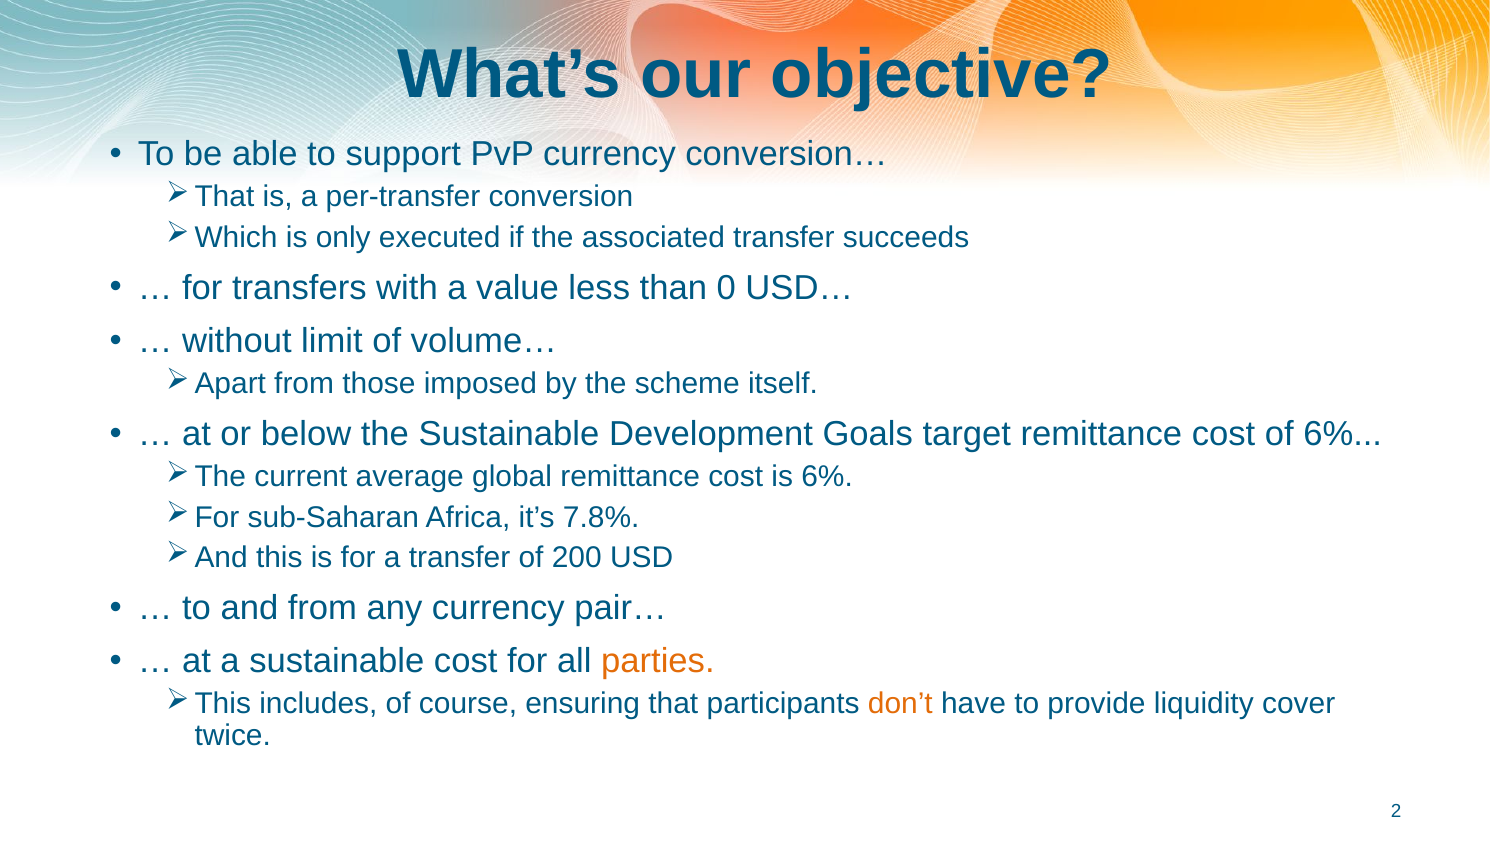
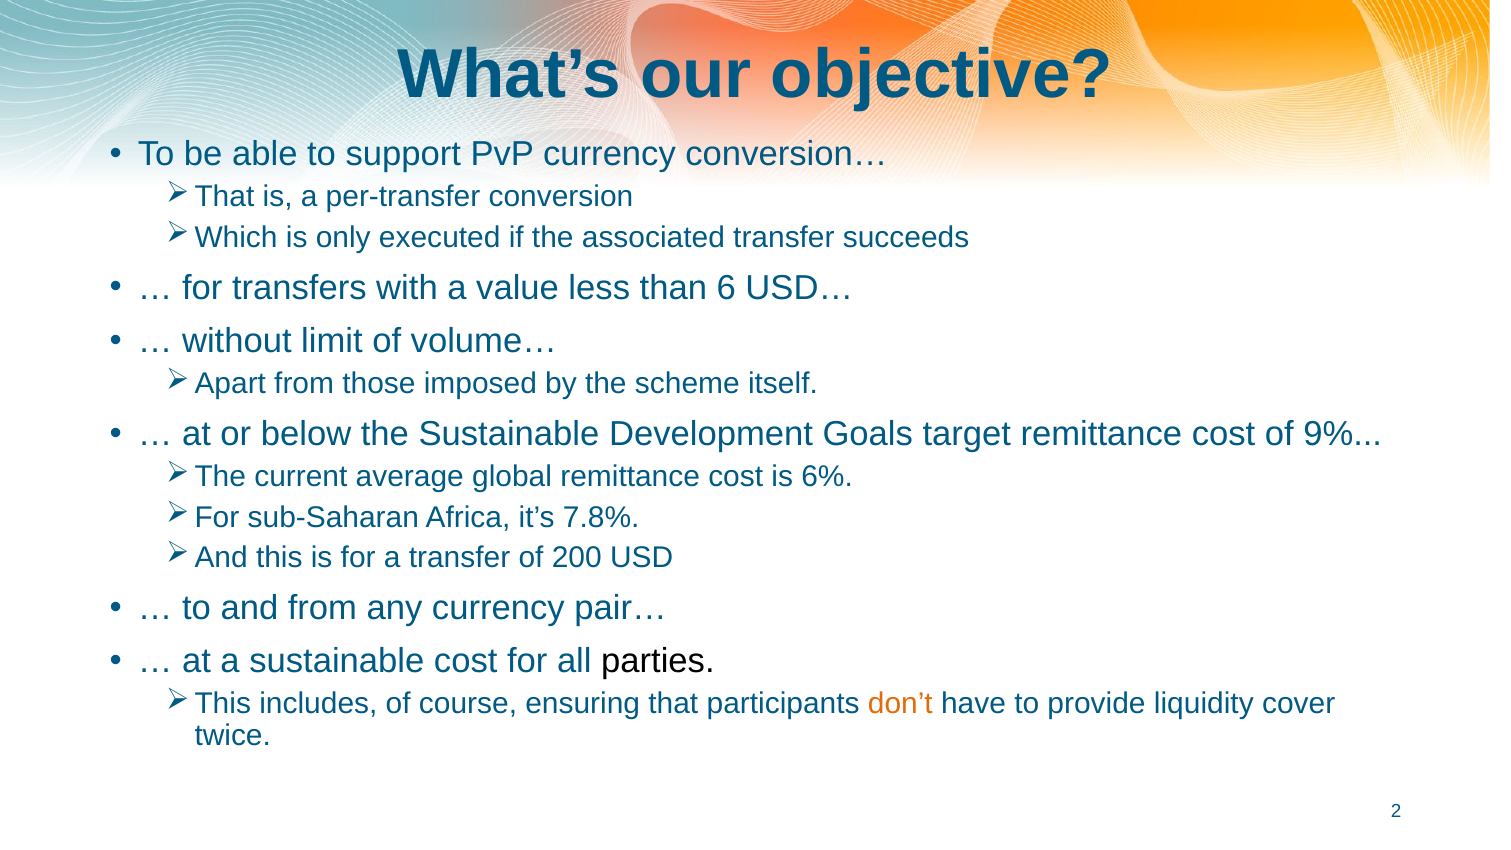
0: 0 -> 6
of 6%: 6% -> 9%
parties colour: orange -> black
